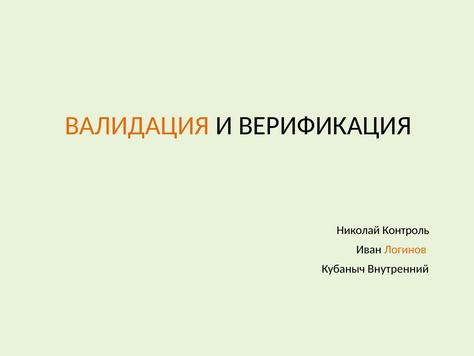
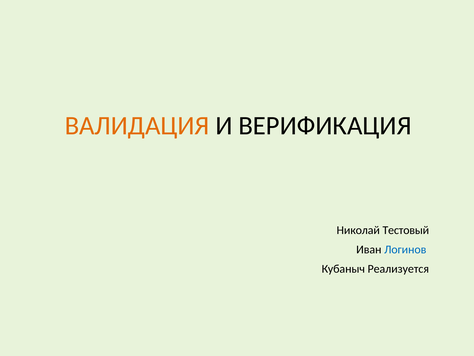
Контроль: Контроль -> Тестовый
Логинов colour: orange -> blue
Внутренний: Внутренний -> Реализуется
